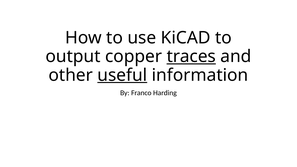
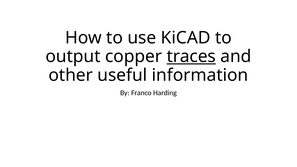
useful underline: present -> none
